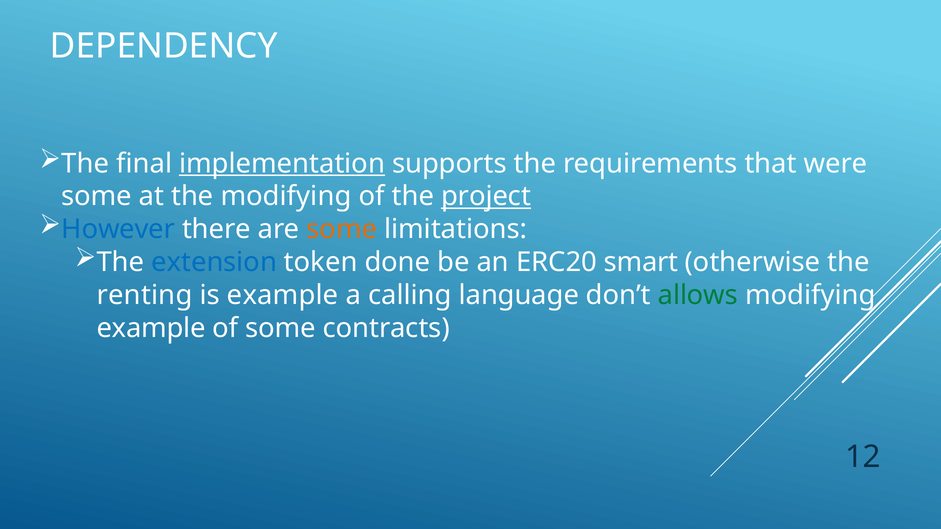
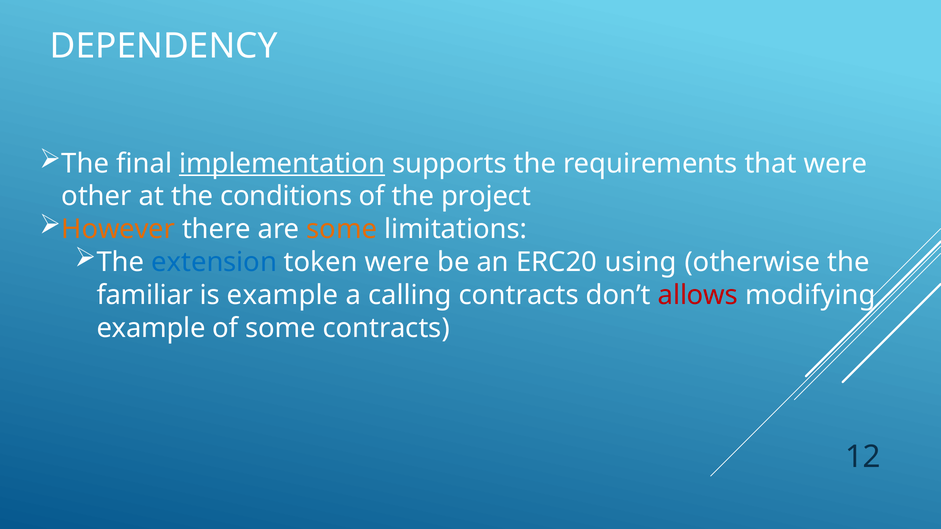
some at (97, 197): some -> other
the modifying: modifying -> conditions
project underline: present -> none
However colour: blue -> orange
token done: done -> were
smart: smart -> using
renting: renting -> familiar
calling language: language -> contracts
allows colour: green -> red
